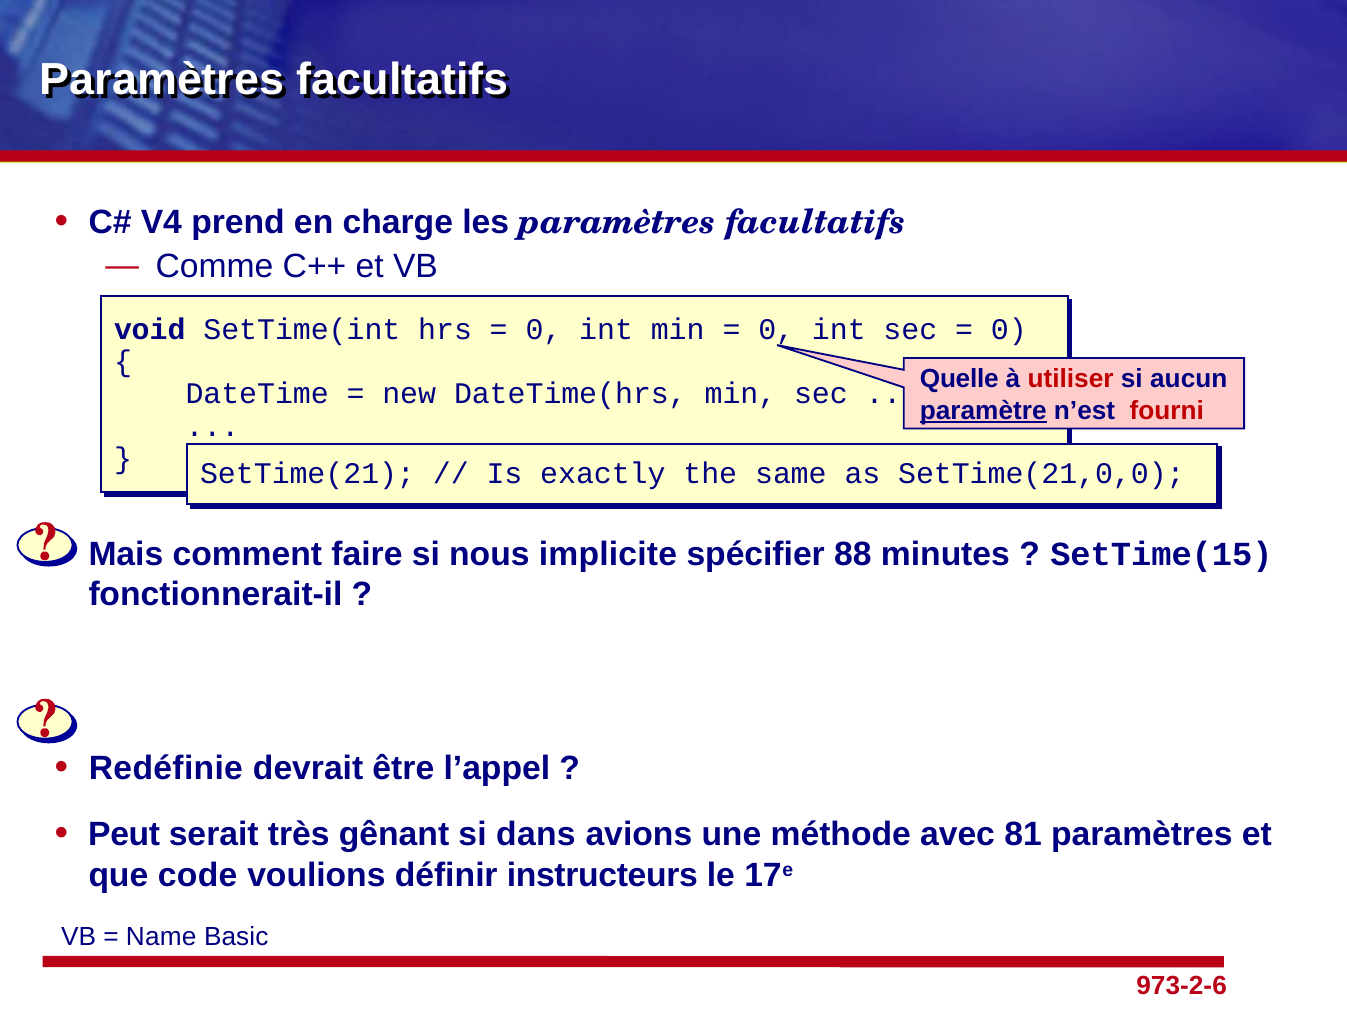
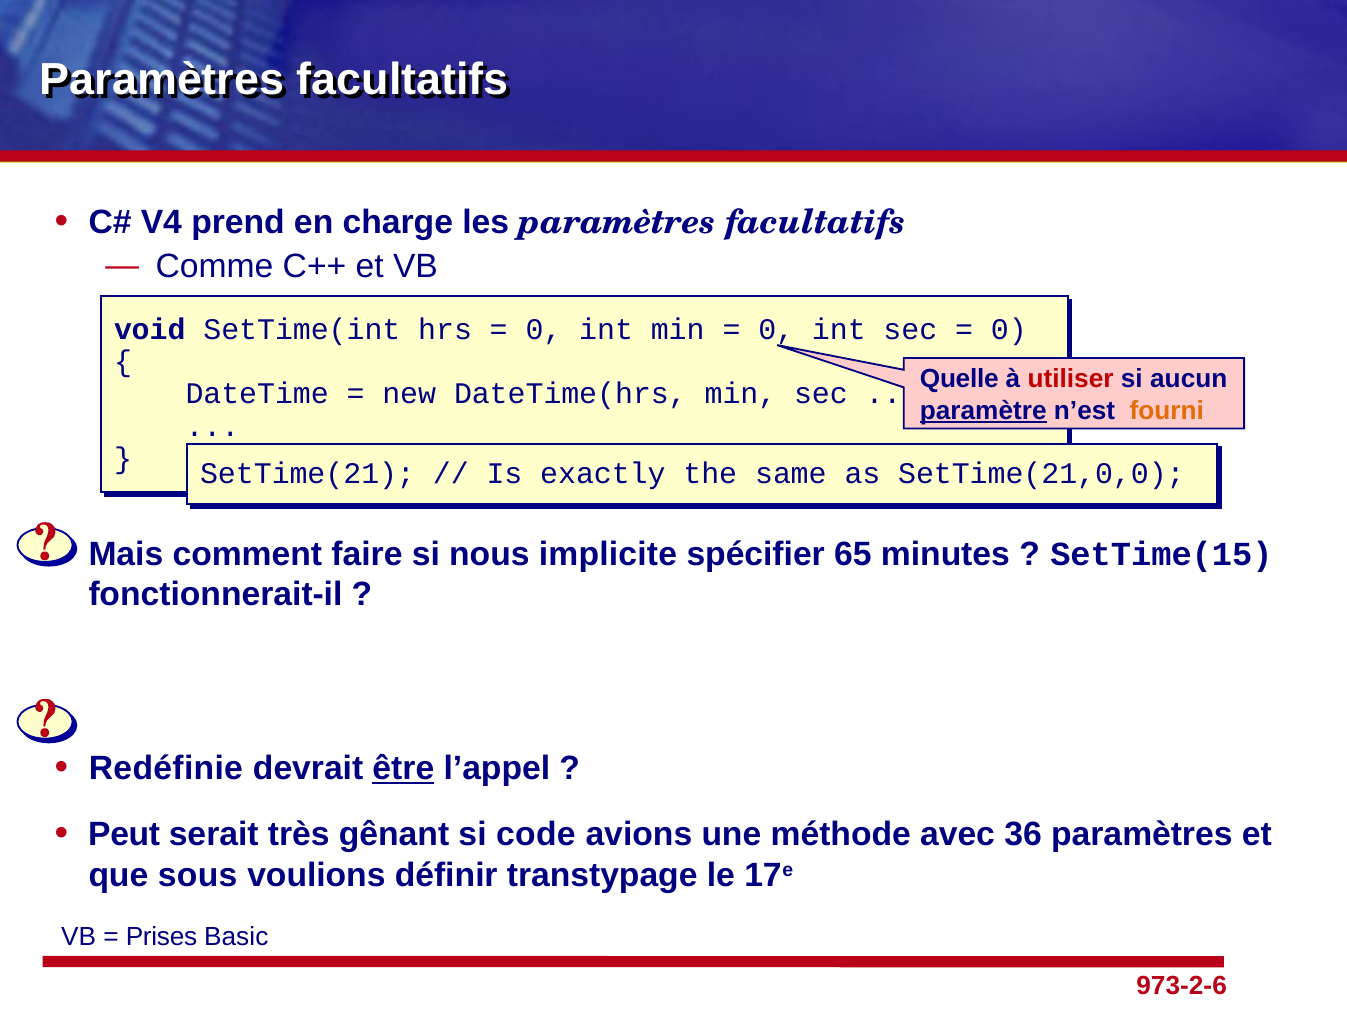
fourni colour: red -> orange
88: 88 -> 65
être underline: none -> present
dans: dans -> code
81: 81 -> 36
code: code -> sous
instructeurs: instructeurs -> transtypage
Name: Name -> Prises
